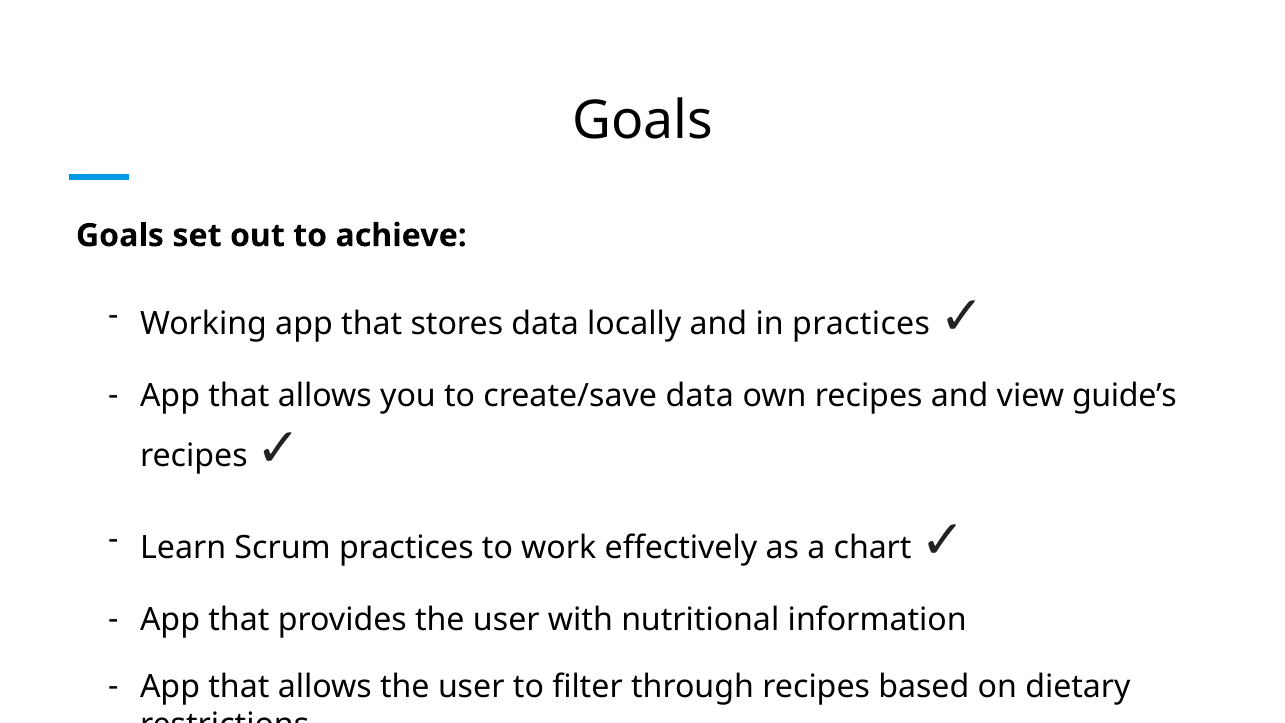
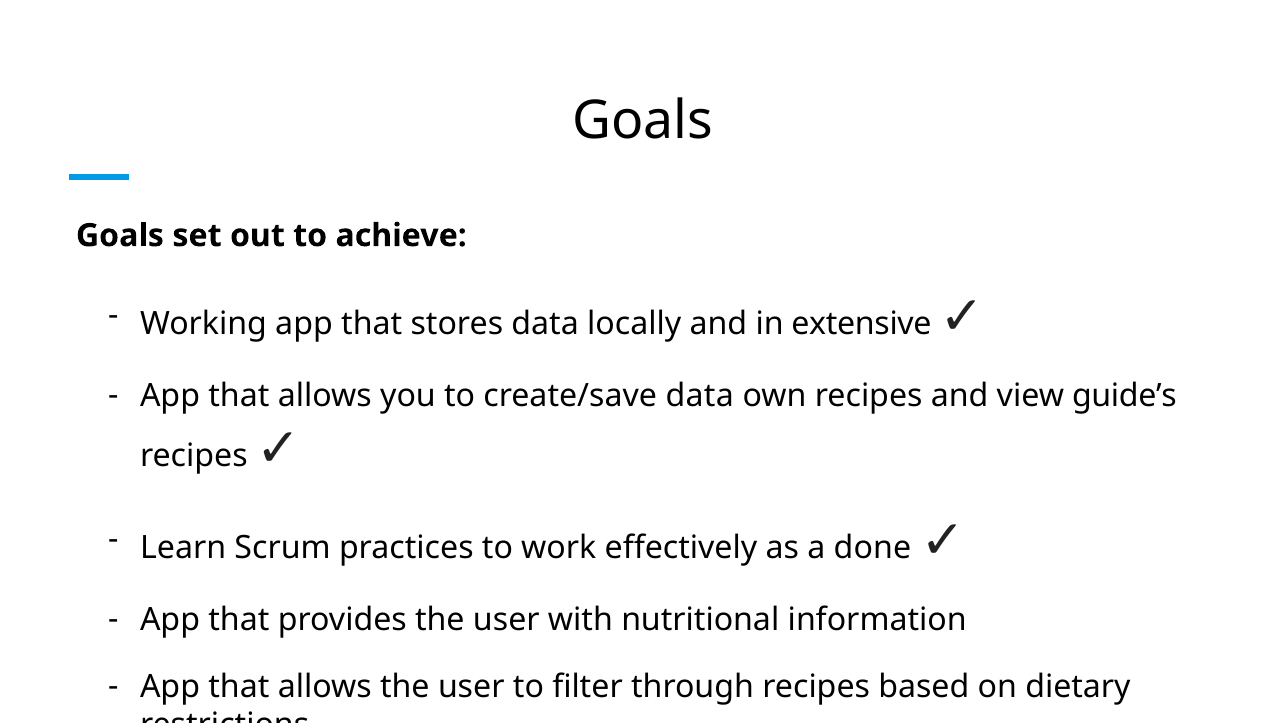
in practices: practices -> extensive
chart: chart -> done
